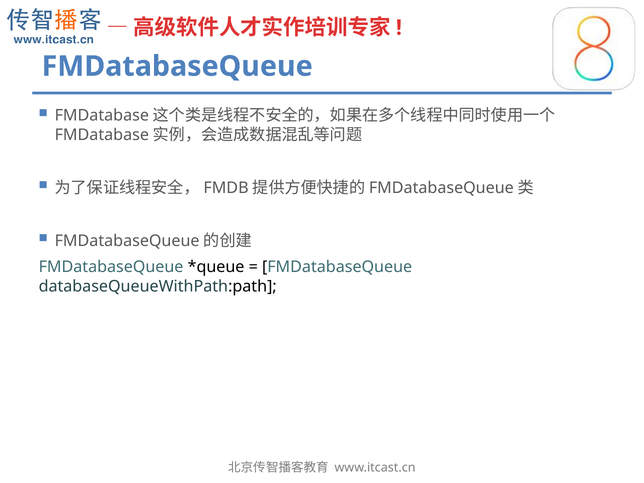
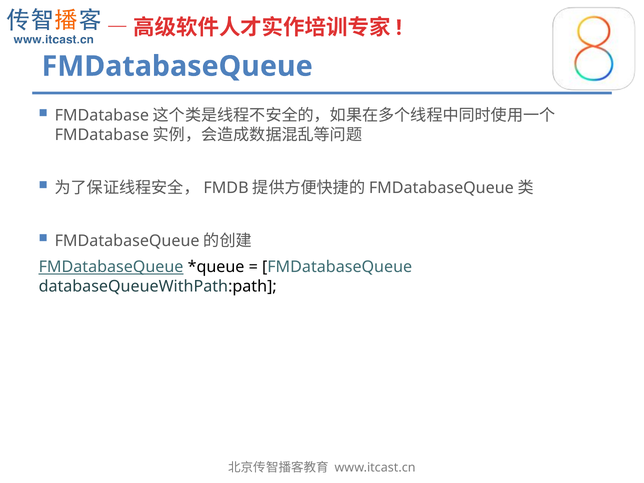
FMDatabaseQueue at (111, 267) underline: none -> present
